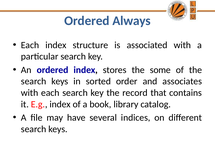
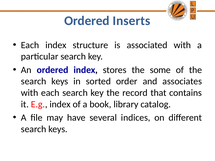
Always: Always -> Inserts
